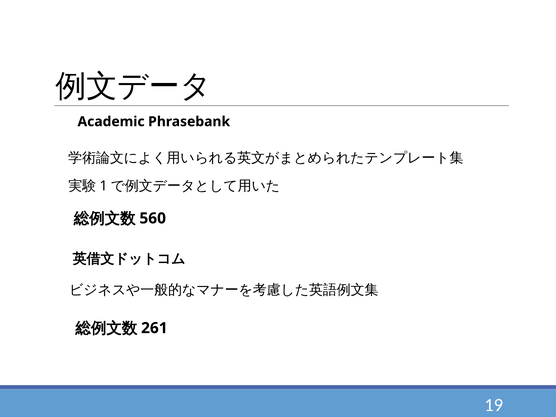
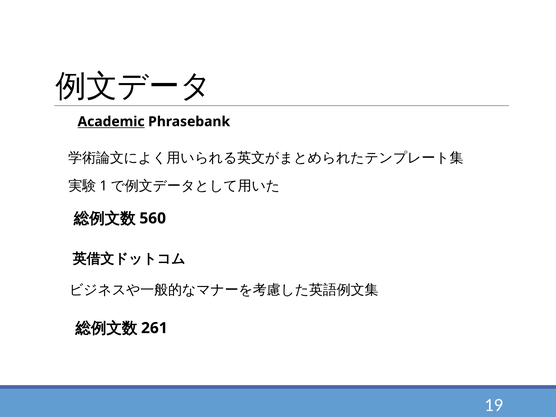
Academic underline: none -> present
